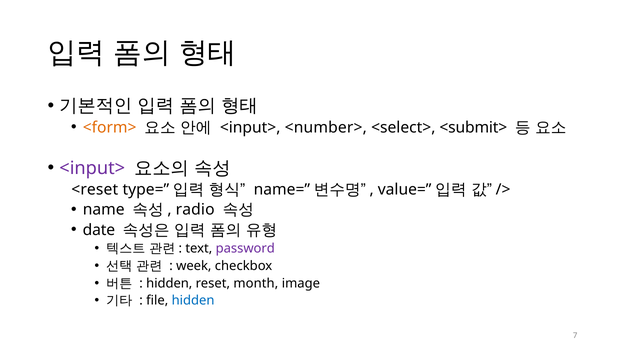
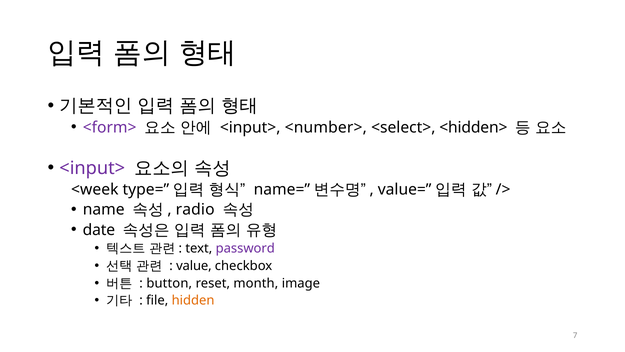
<form> colour: orange -> purple
<submit>: <submit> -> <hidden>
<reset: <reset -> <week
week: week -> value
hidden at (169, 283): hidden -> button
hidden at (193, 300) colour: blue -> orange
